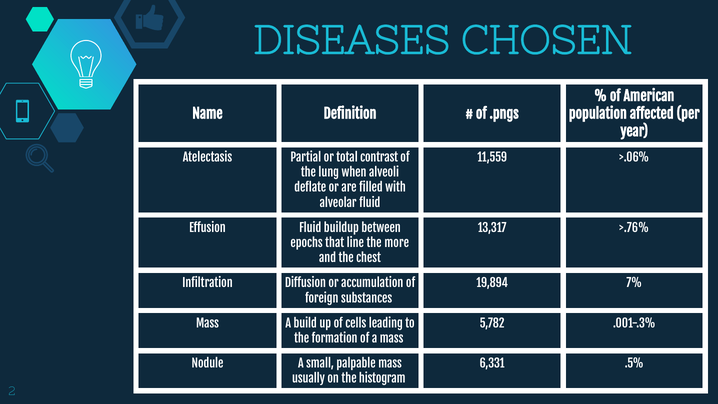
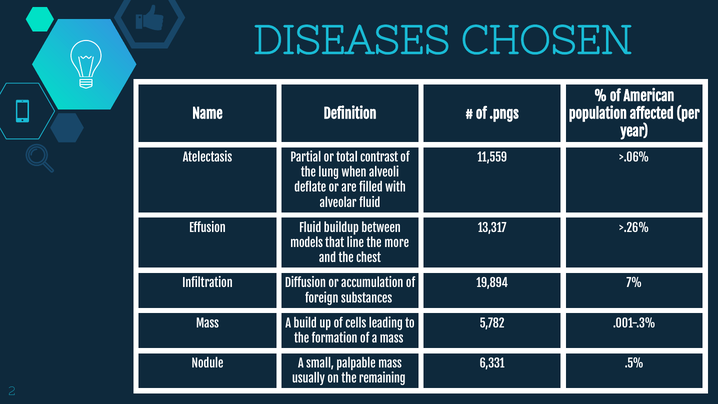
>.76%: >.76% -> >.26%
epochs: epochs -> models
histogram: histogram -> remaining
